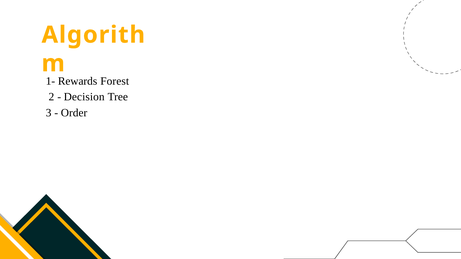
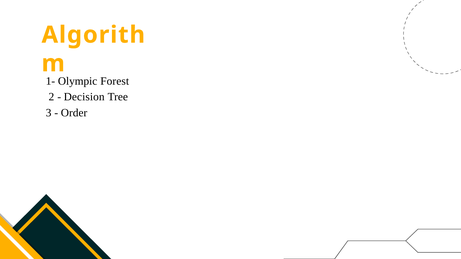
Rewards: Rewards -> Olympic
